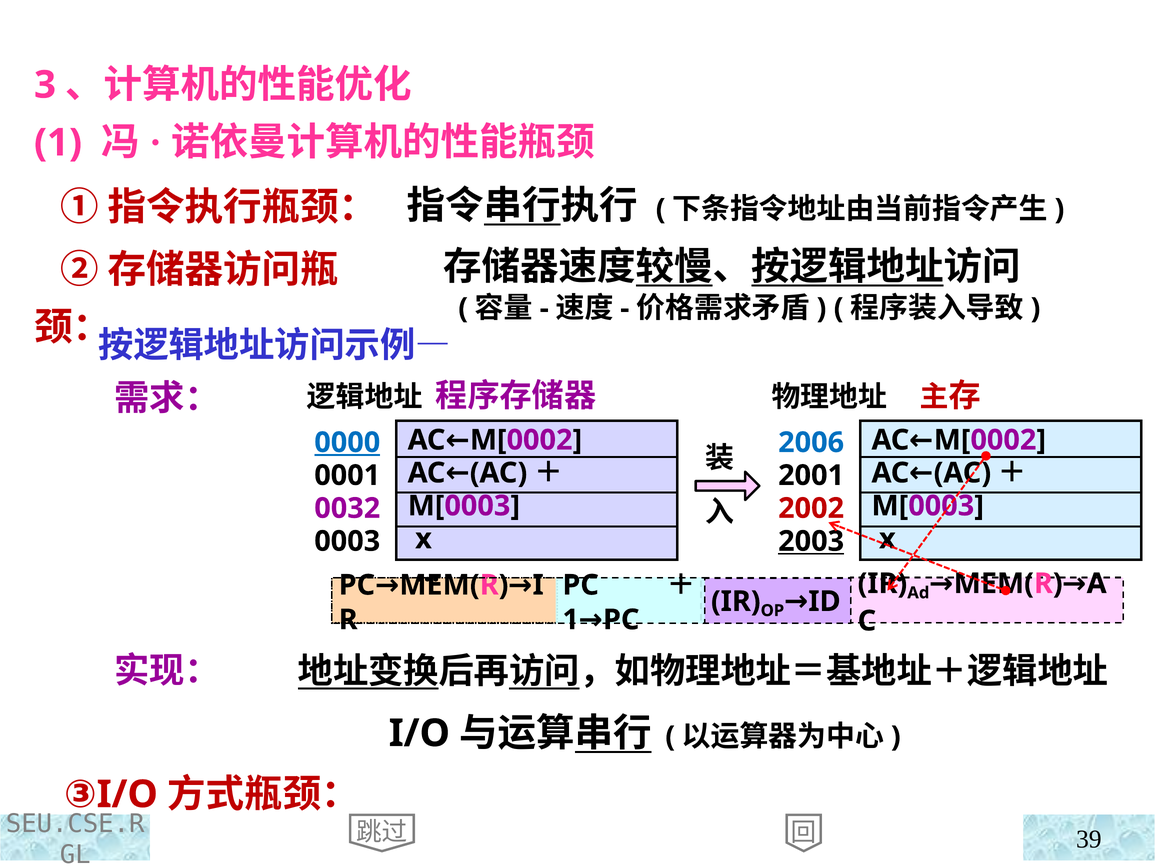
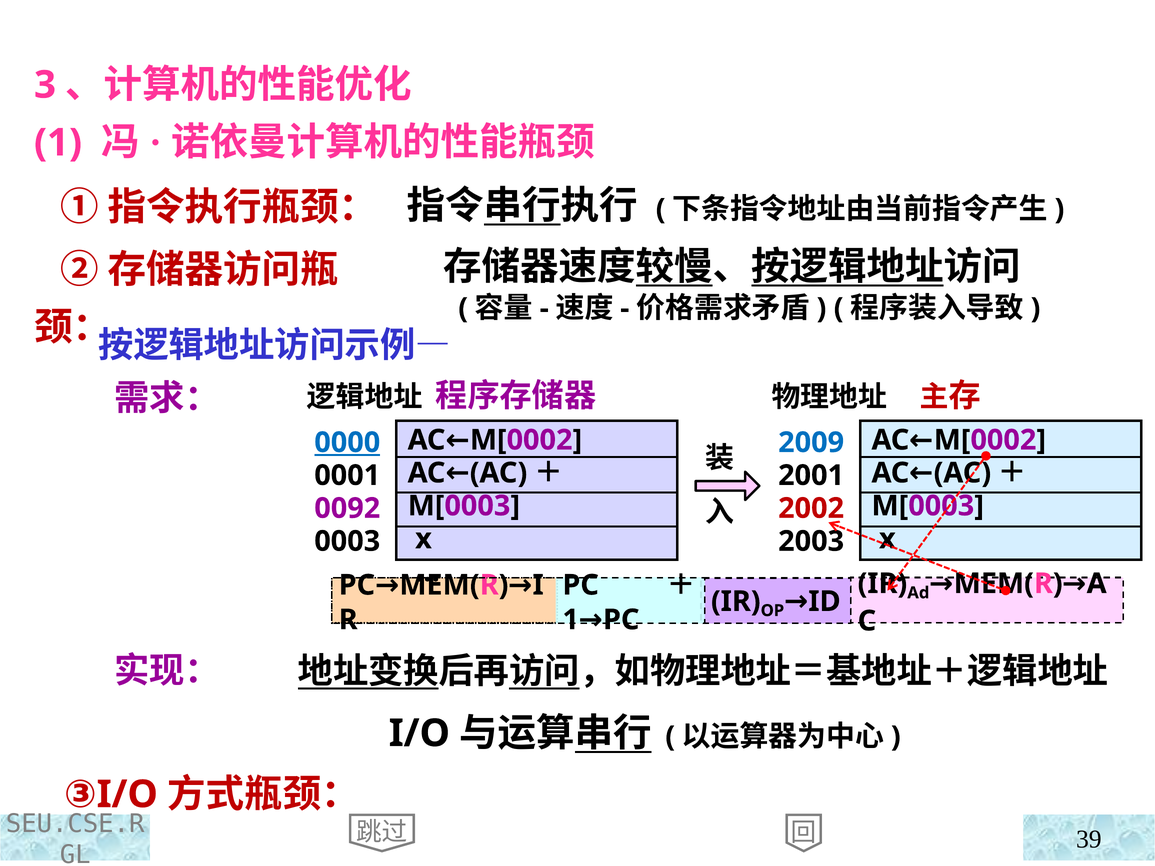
2006: 2006 -> 2009
0032: 0032 -> 0092
2003 underline: present -> none
